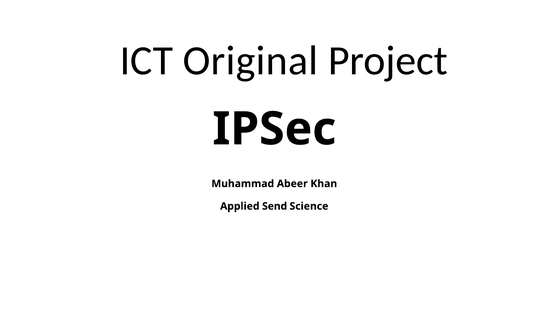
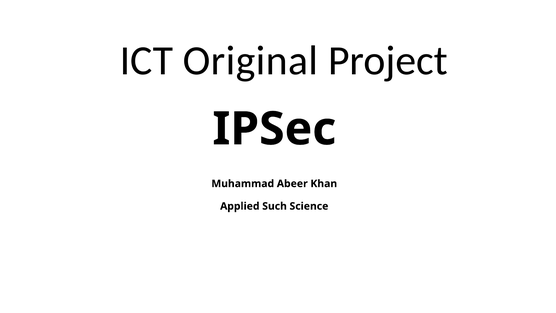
Send: Send -> Such
